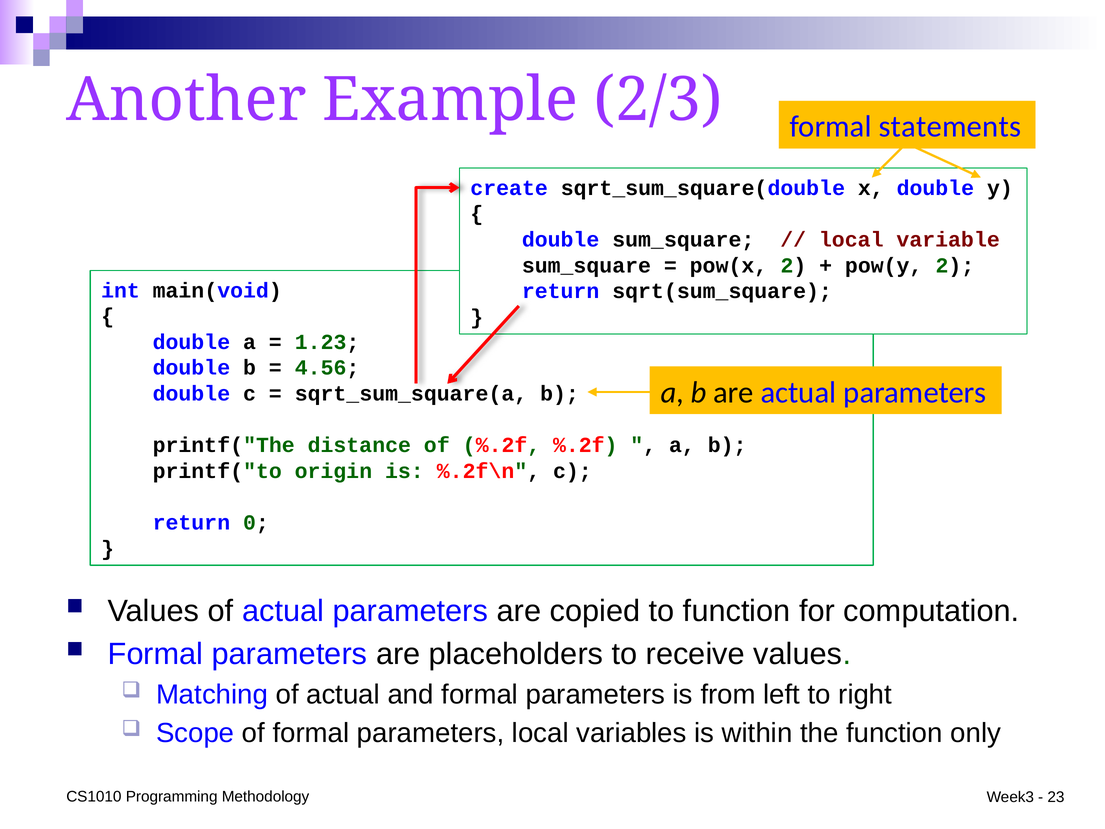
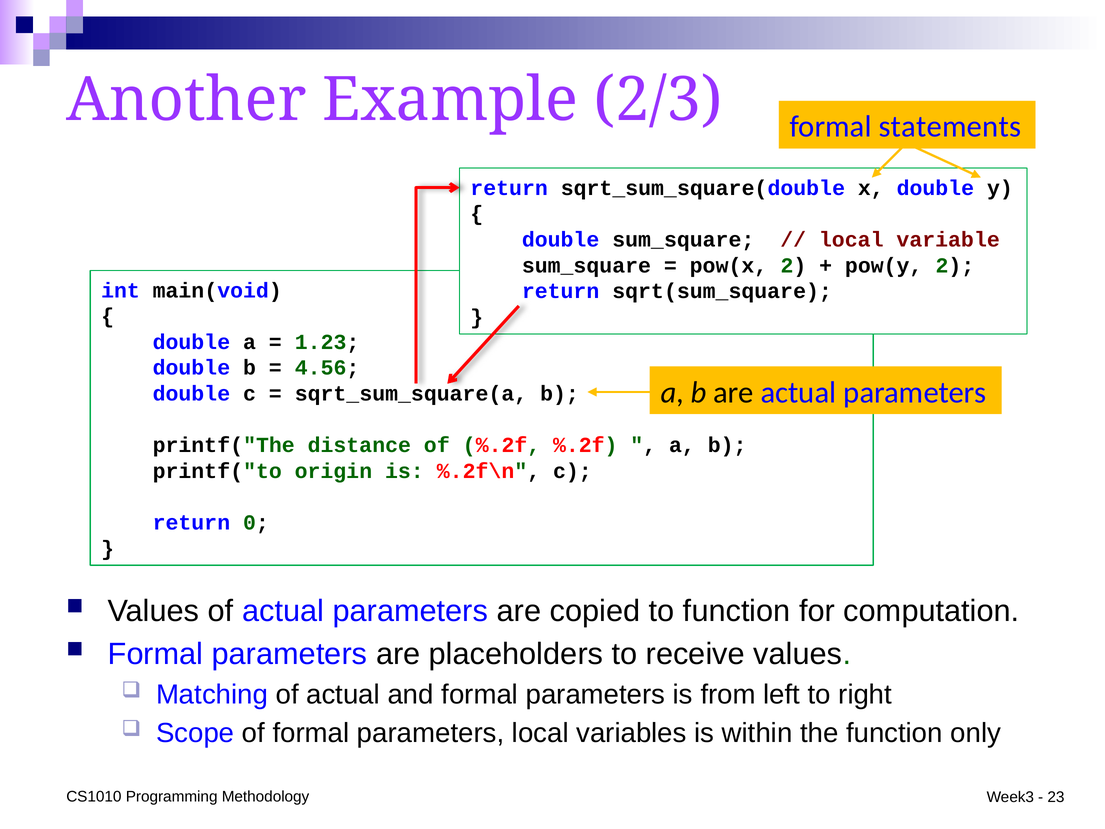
create at (509, 188): create -> return
